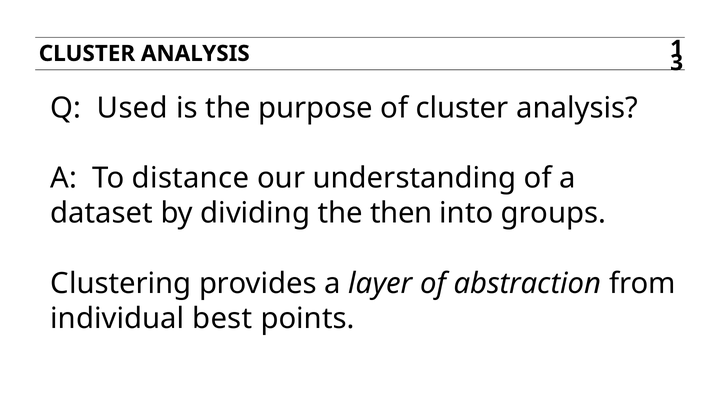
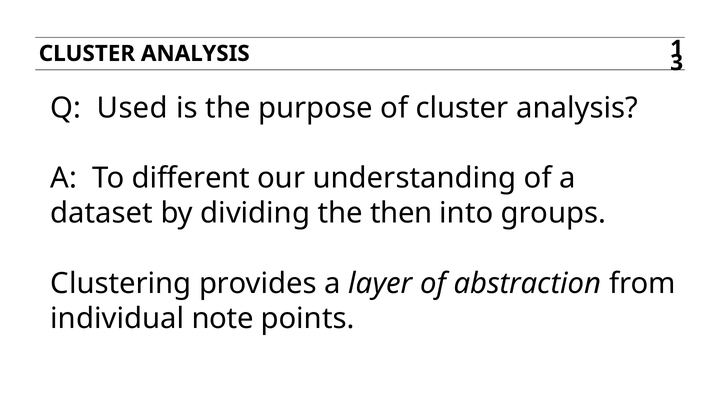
distance: distance -> different
best: best -> note
